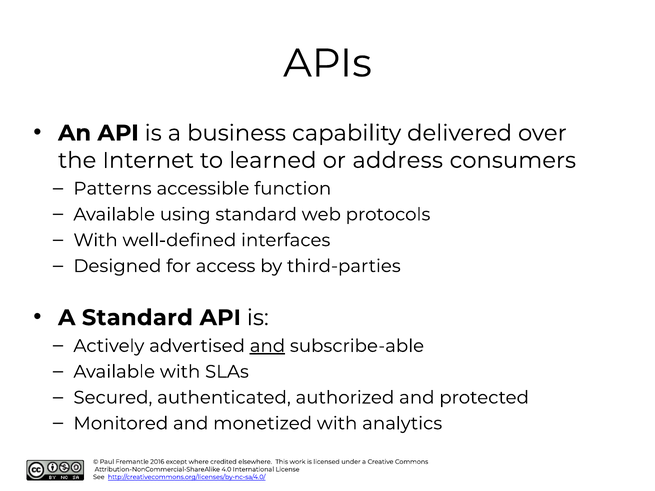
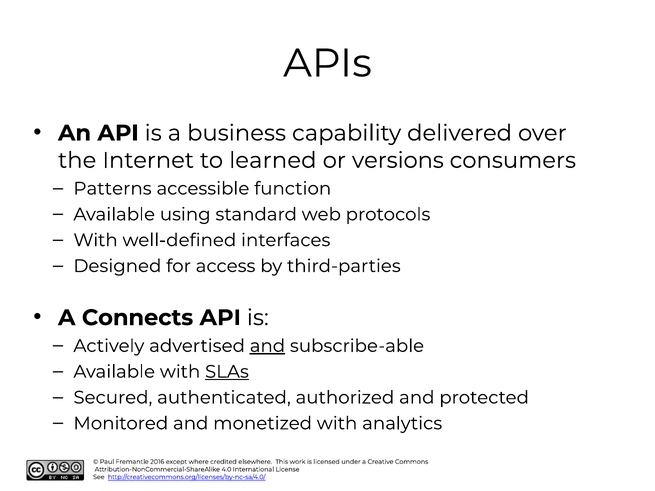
address: address -> versions
A Standard: Standard -> Connects
SLAs underline: none -> present
